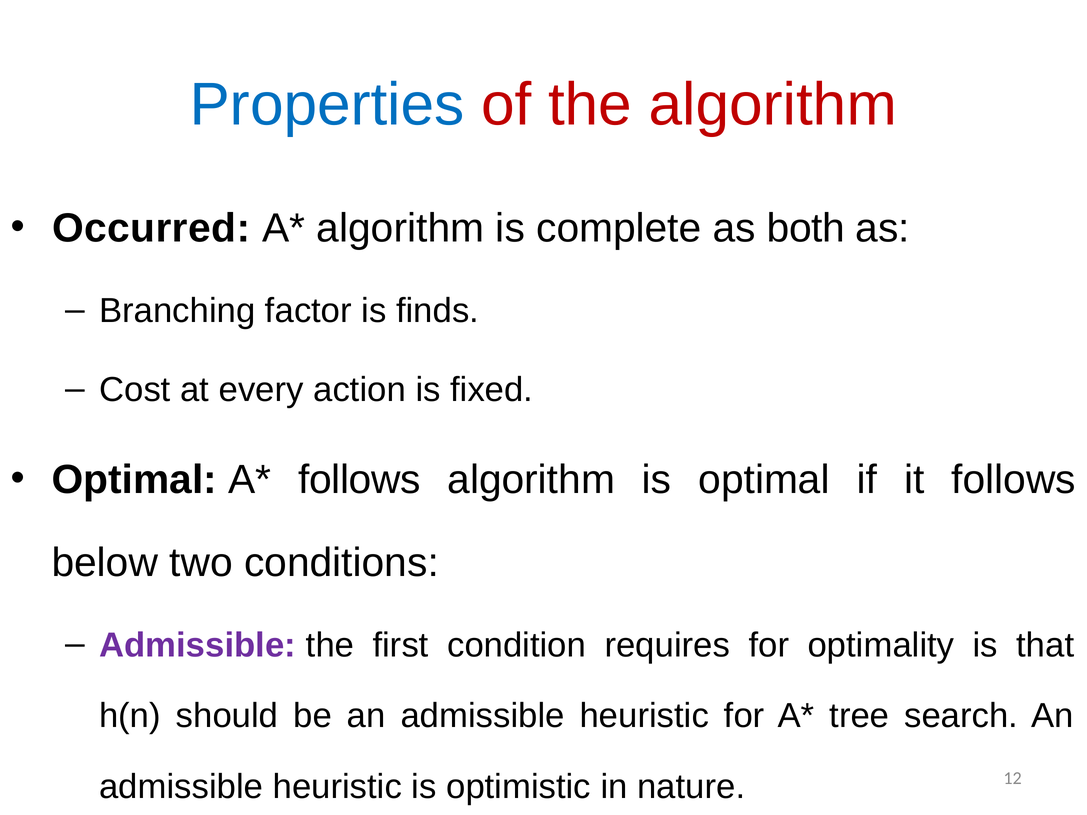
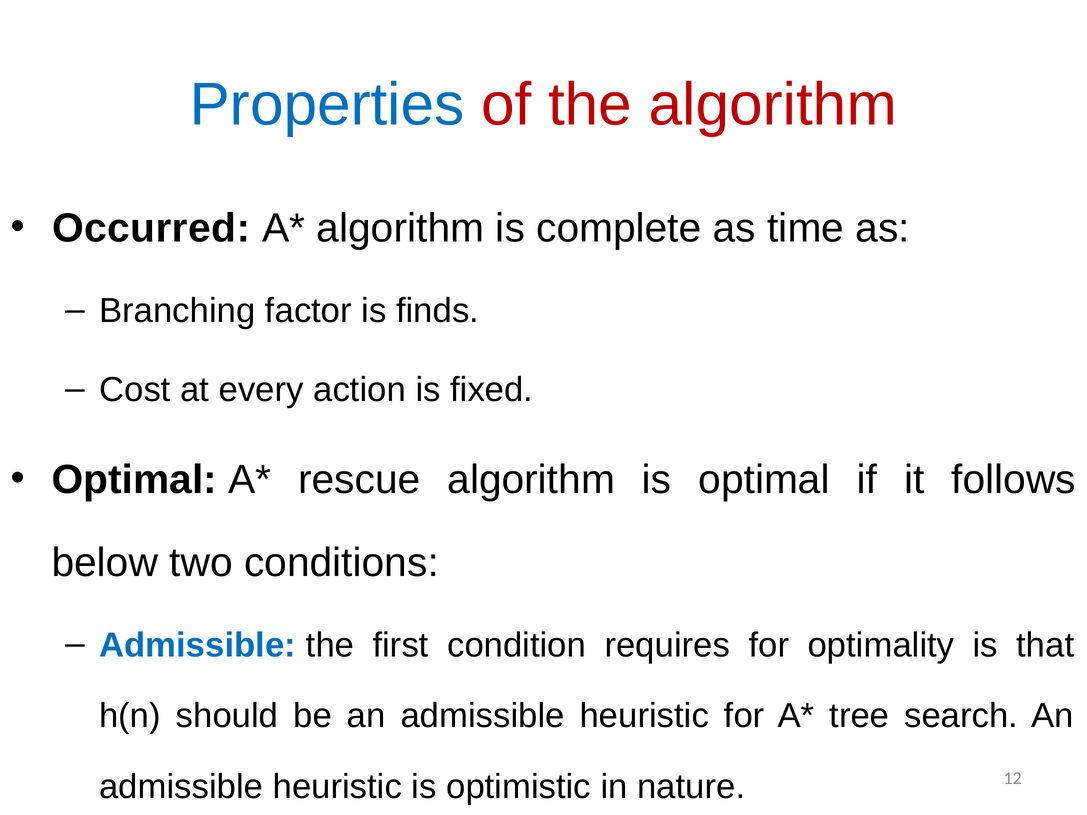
both: both -> time
follows at (359, 480): follows -> rescue
Admissible at (198, 645) colour: purple -> blue
